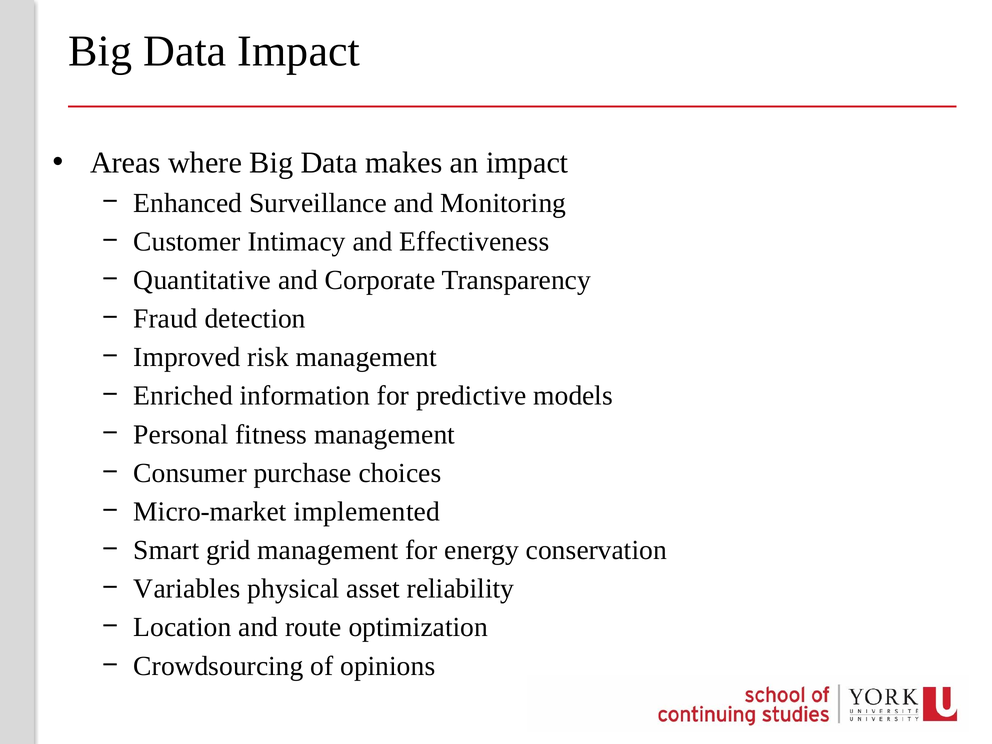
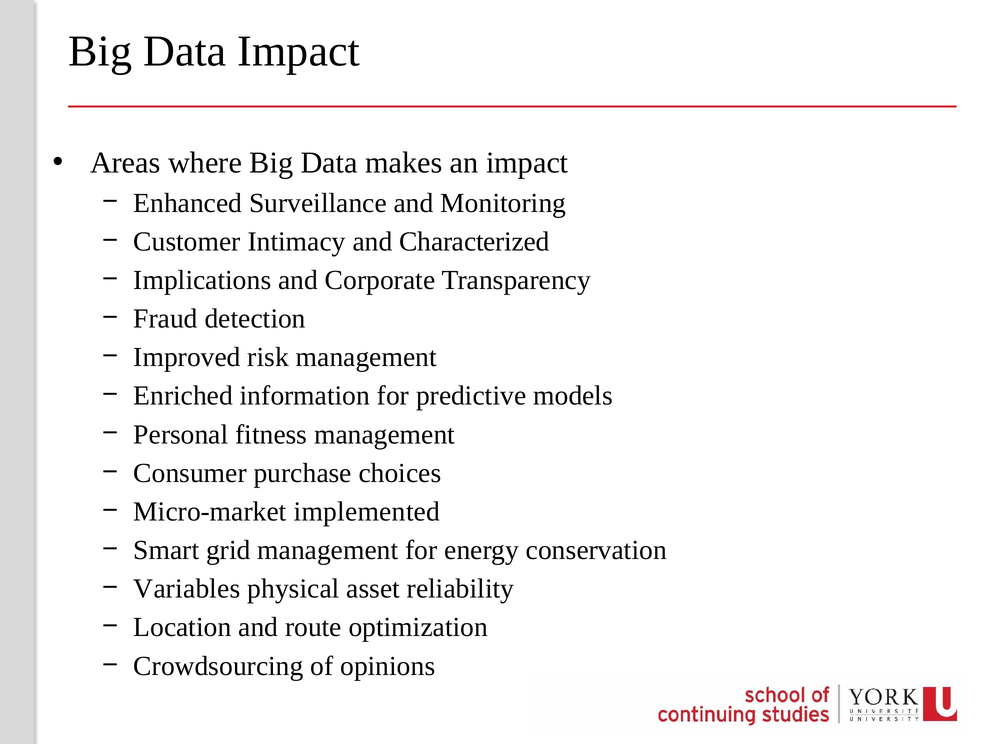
Effectiveness: Effectiveness -> Characterized
Quantitative: Quantitative -> Implications
